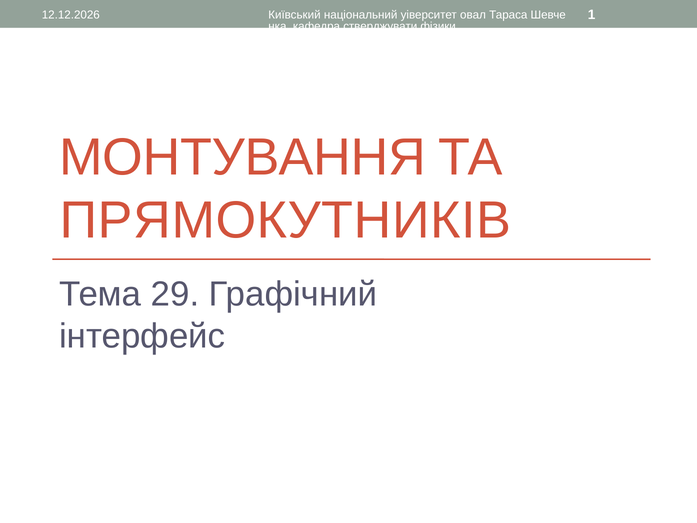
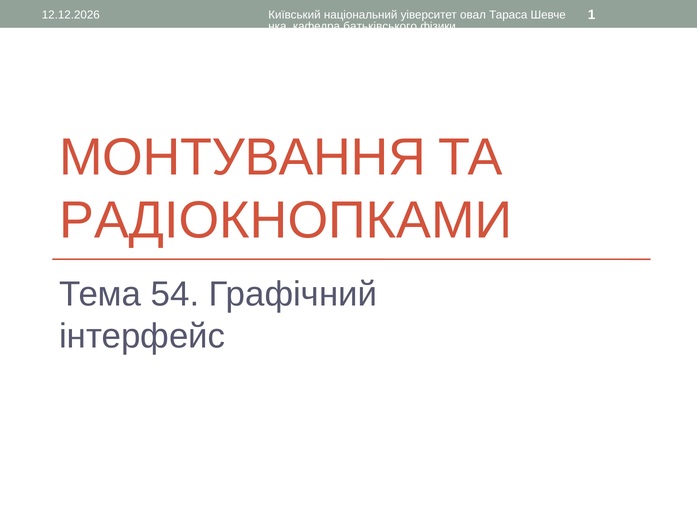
стверджувати: стверджувати -> батьківського
ПРЯМОКУТНИКІВ: ПРЯМОКУТНИКІВ -> РАДІОКНОПКАМИ
29: 29 -> 54
